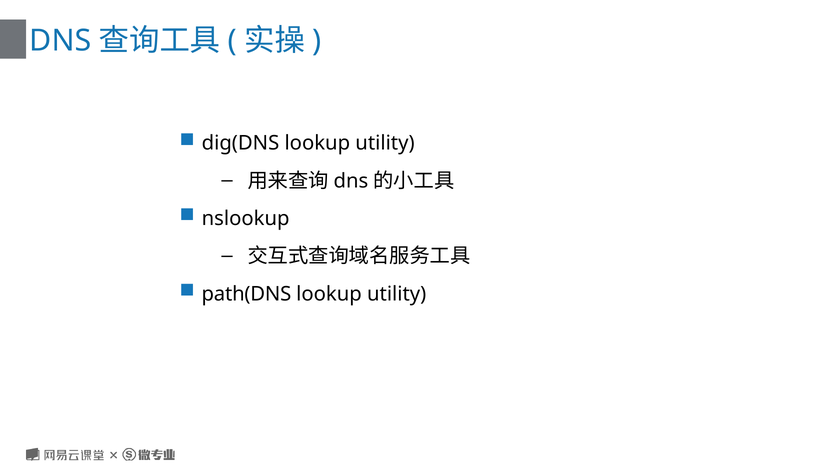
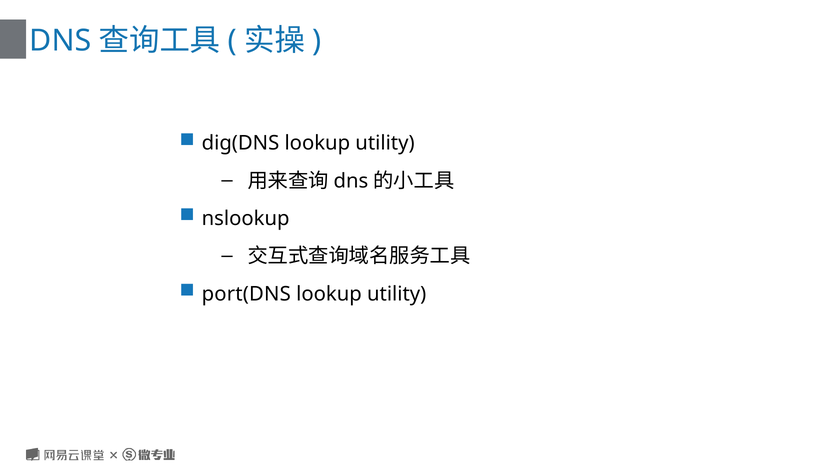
path(DNS: path(DNS -> port(DNS
